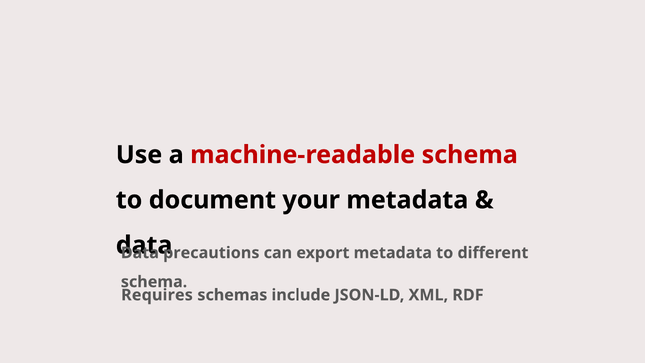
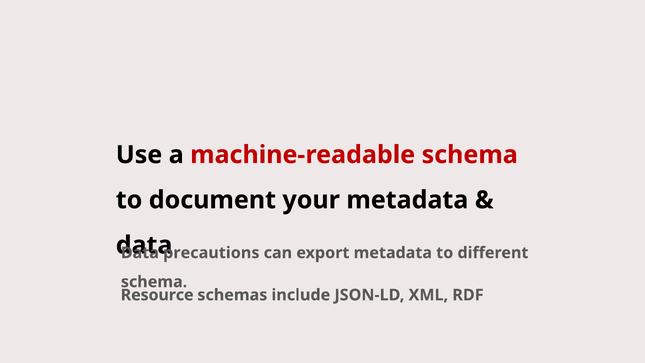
Requires: Requires -> Resource
